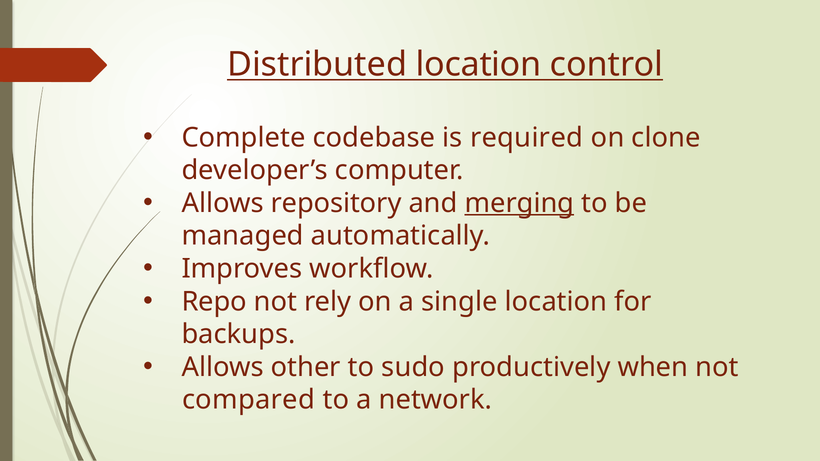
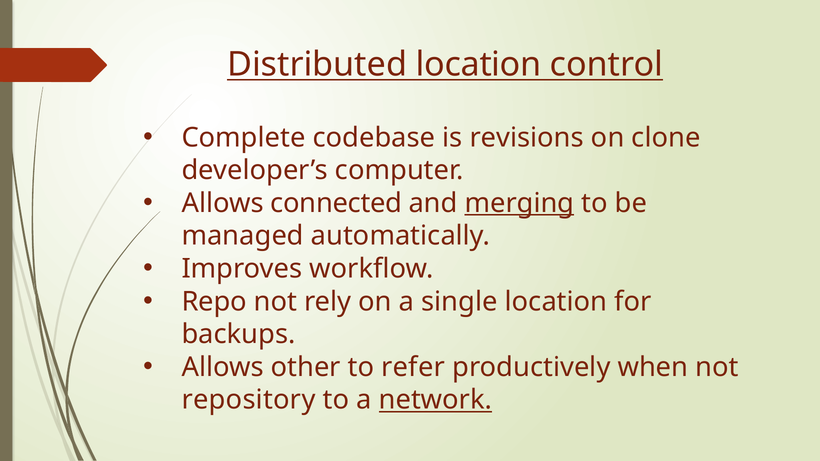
required: required -> revisions
repository: repository -> connected
sudo: sudo -> refer
compared: compared -> repository
network underline: none -> present
